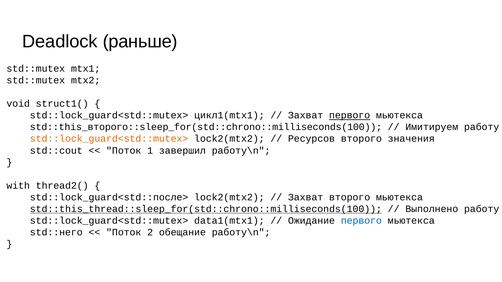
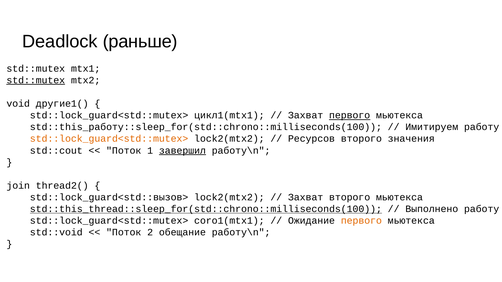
std::mutex at (36, 80) underline: none -> present
struct1(: struct1( -> другие1(
std::this_второго::sleep_for(std::chrono::milliseconds(100: std::this_второго::sleep_for(std::chrono::milliseconds(100 -> std::this_работу::sleep_for(std::chrono::milliseconds(100
завершил underline: none -> present
with: with -> join
std::lock_guard<std::после>: std::lock_guard<std::после> -> std::lock_guard<std::вызов>
data1(mtx1: data1(mtx1 -> coro1(mtx1
первого at (361, 221) colour: blue -> orange
std::него: std::него -> std::void
